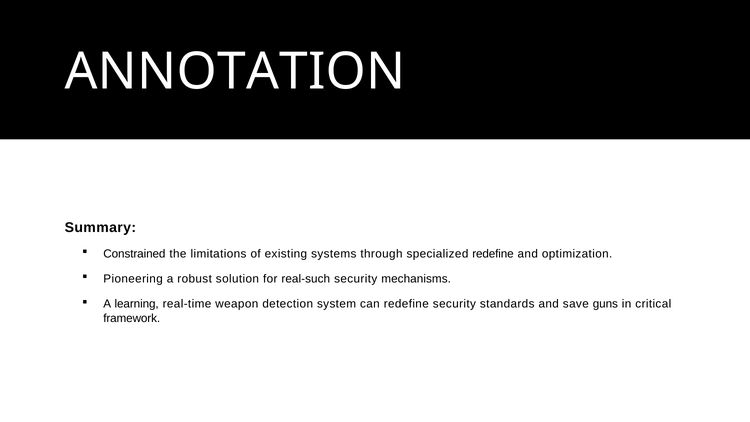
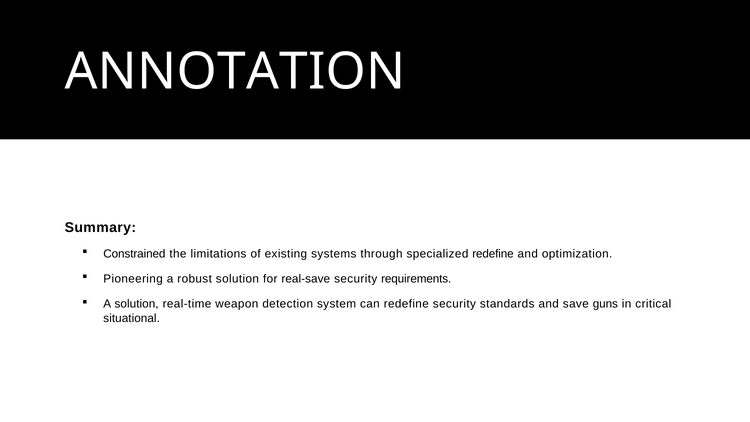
real-such: real-such -> real-save
mechanisms: mechanisms -> requirements
A learning: learning -> solution
framework: framework -> situational
